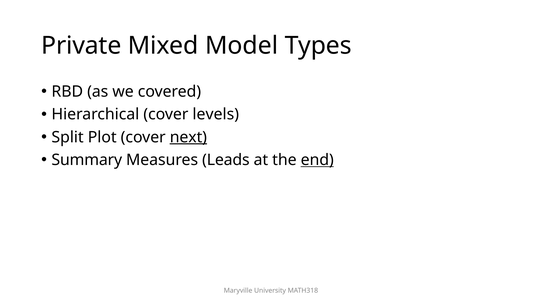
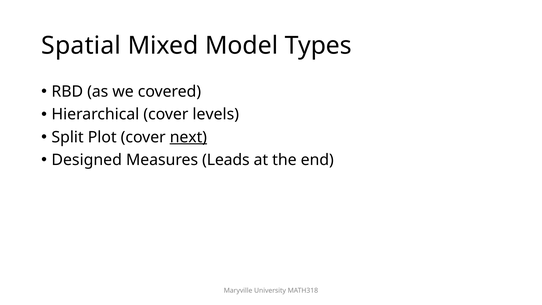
Private: Private -> Spatial
Summary: Summary -> Designed
end underline: present -> none
